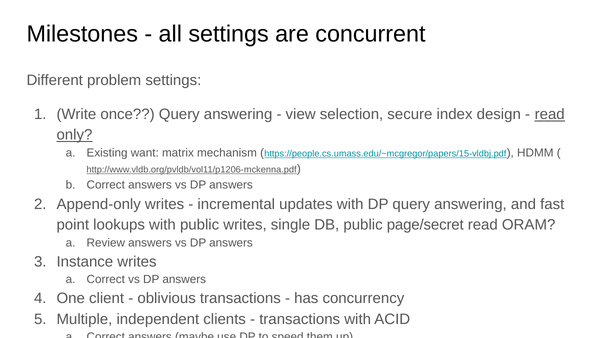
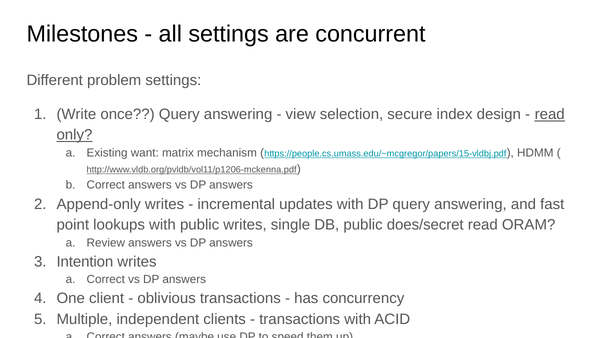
page/secret: page/secret -> does/secret
Instance: Instance -> Intention
